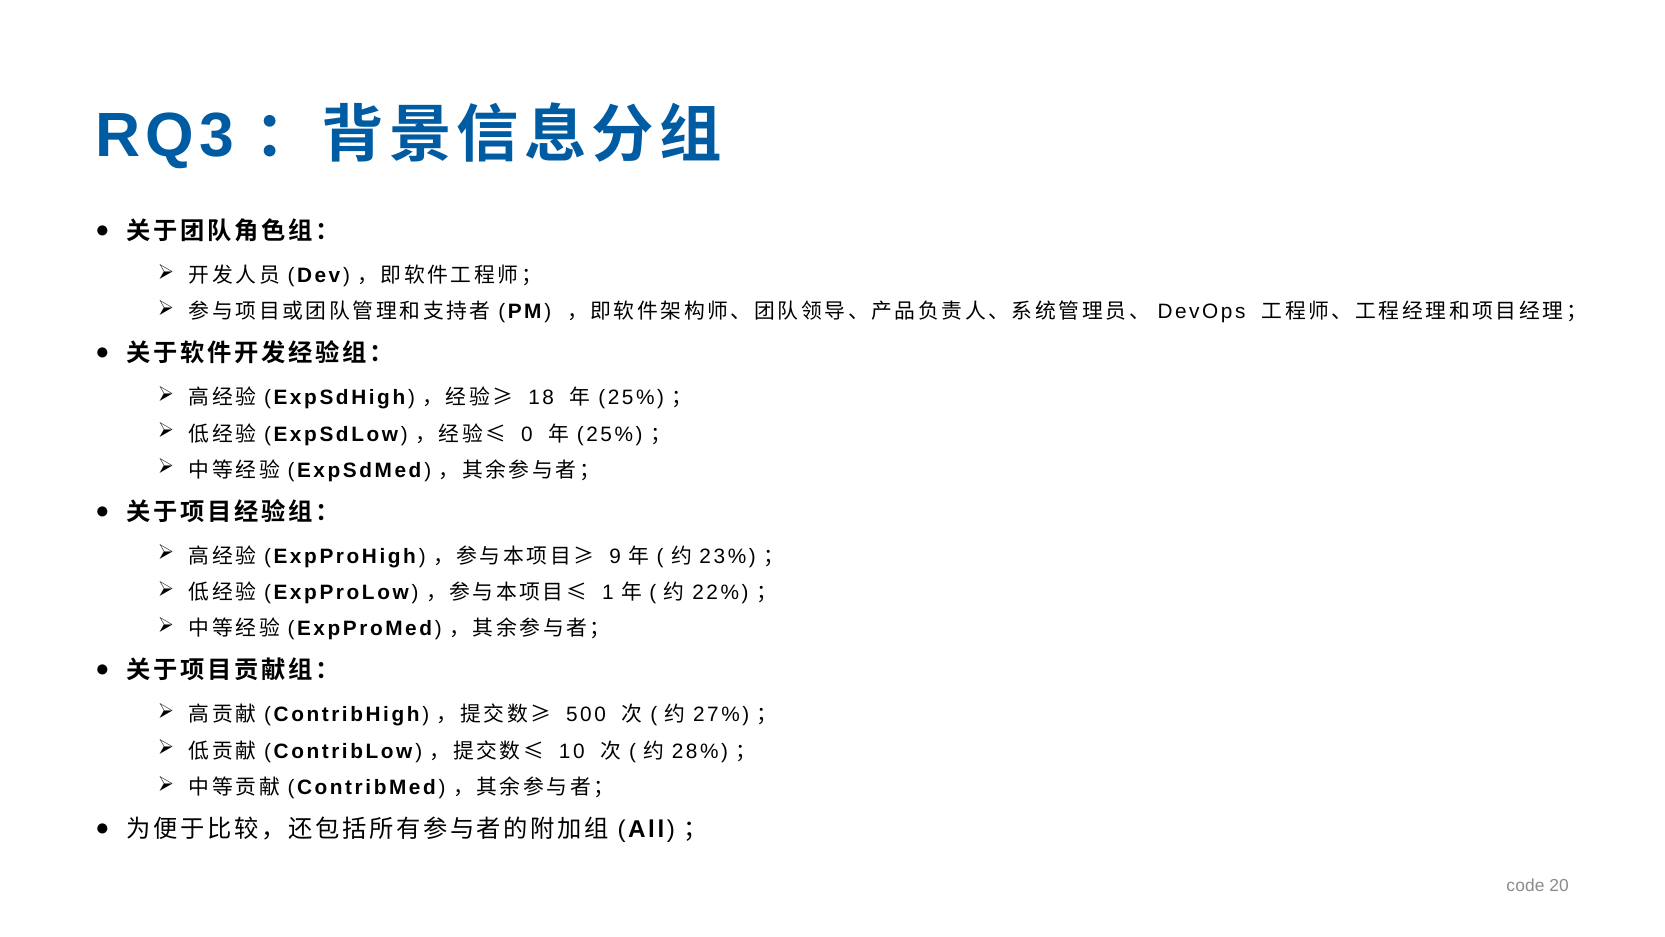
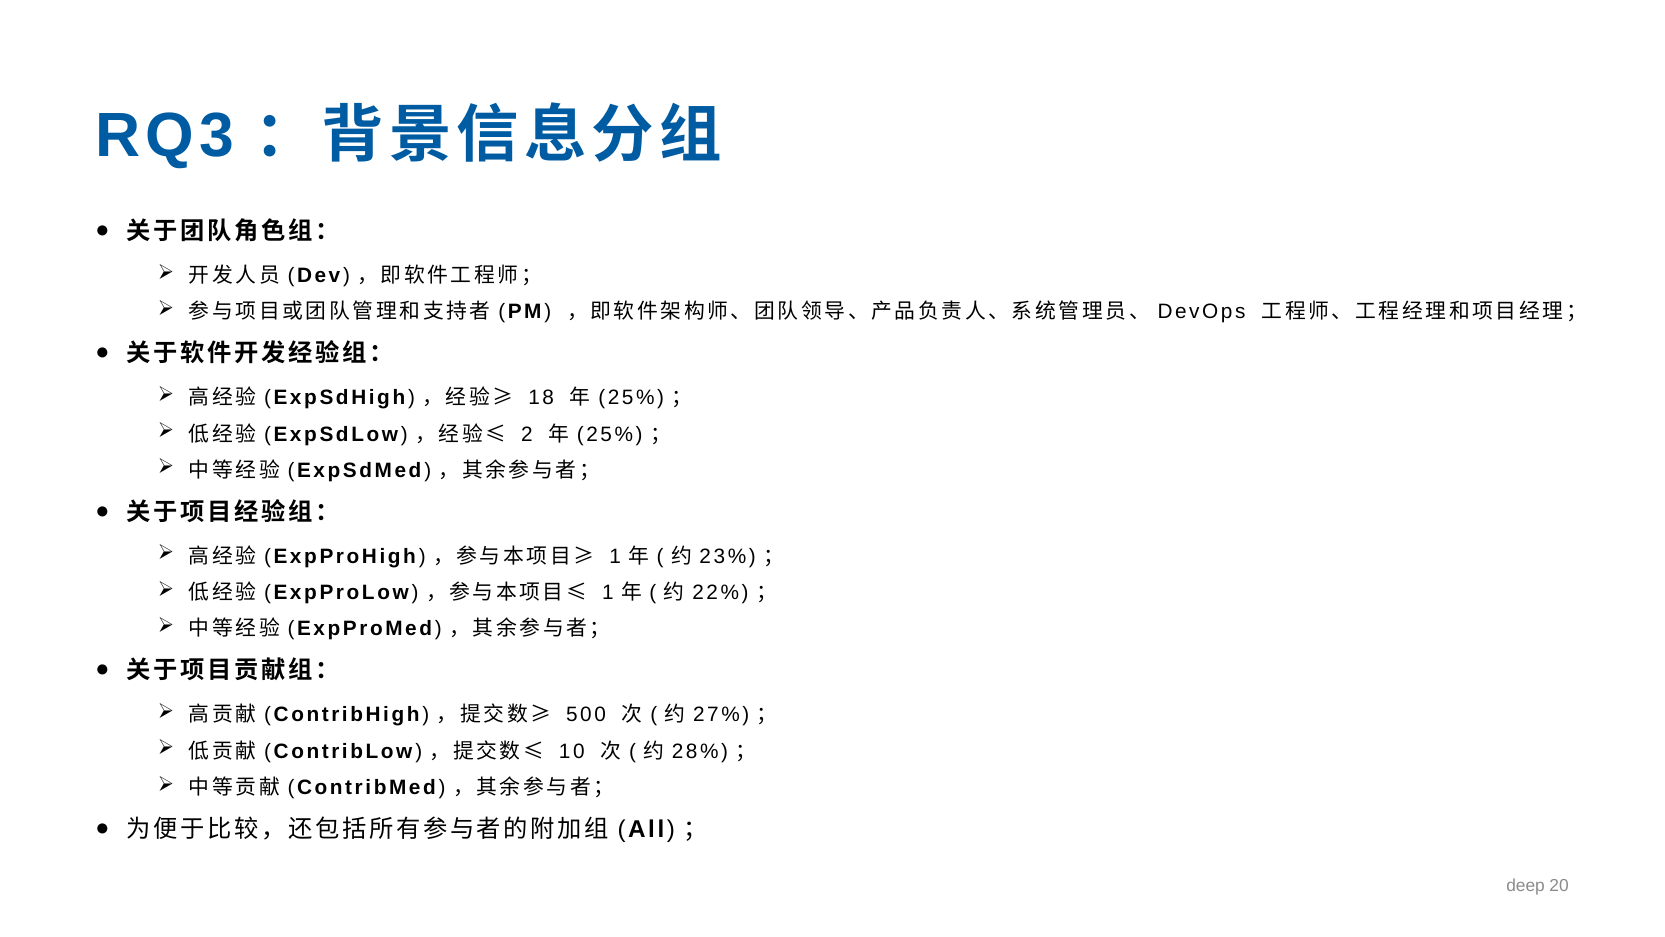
0: 0 -> 2
9 at (615, 556): 9 -> 1
code: code -> deep
